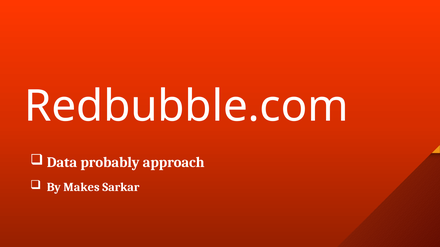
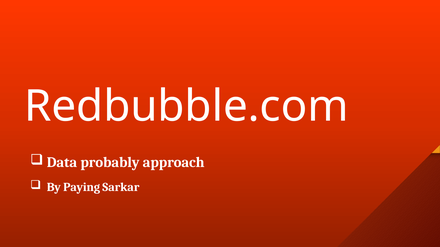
Makes: Makes -> Paying
